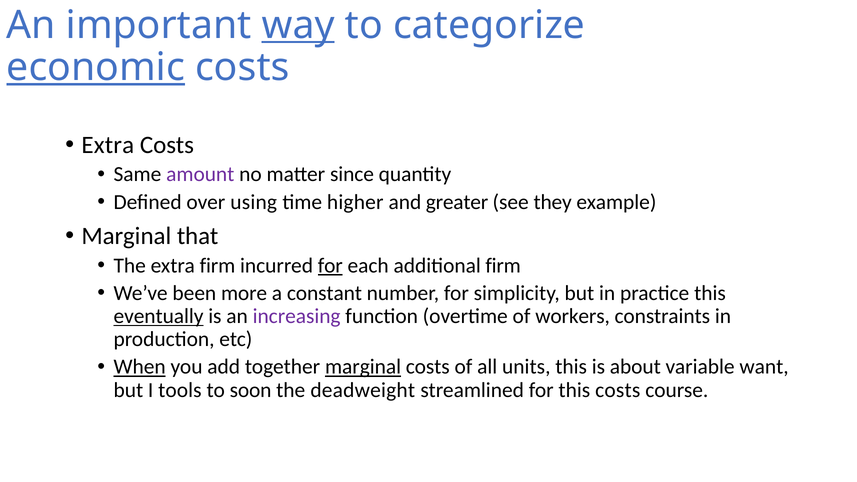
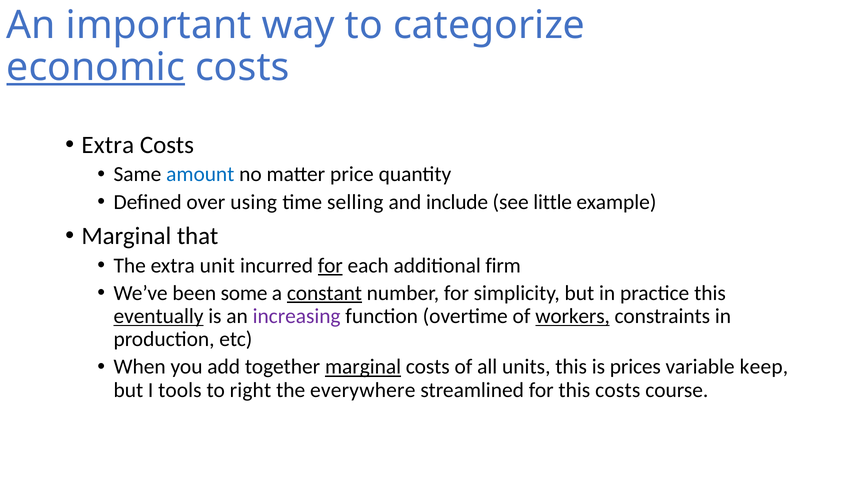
way underline: present -> none
amount colour: purple -> blue
since: since -> price
higher: higher -> selling
greater: greater -> include
they: they -> little
extra firm: firm -> unit
more: more -> some
constant underline: none -> present
workers underline: none -> present
When underline: present -> none
about: about -> prices
want: want -> keep
soon: soon -> right
deadweight: deadweight -> everywhere
